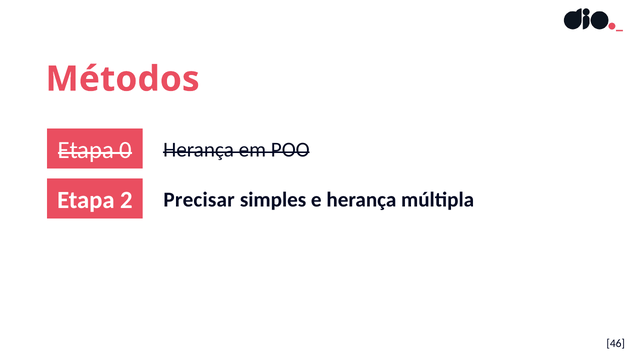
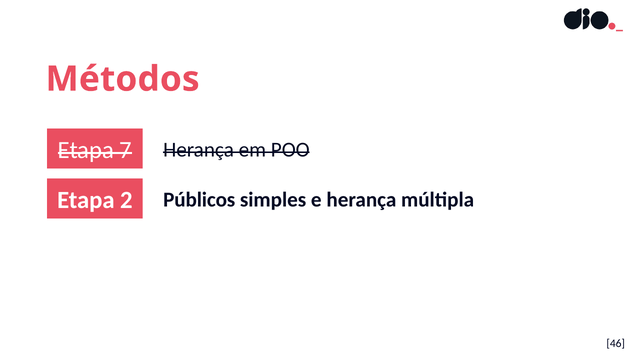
0: 0 -> 7
Precisar: Precisar -> Públicos
